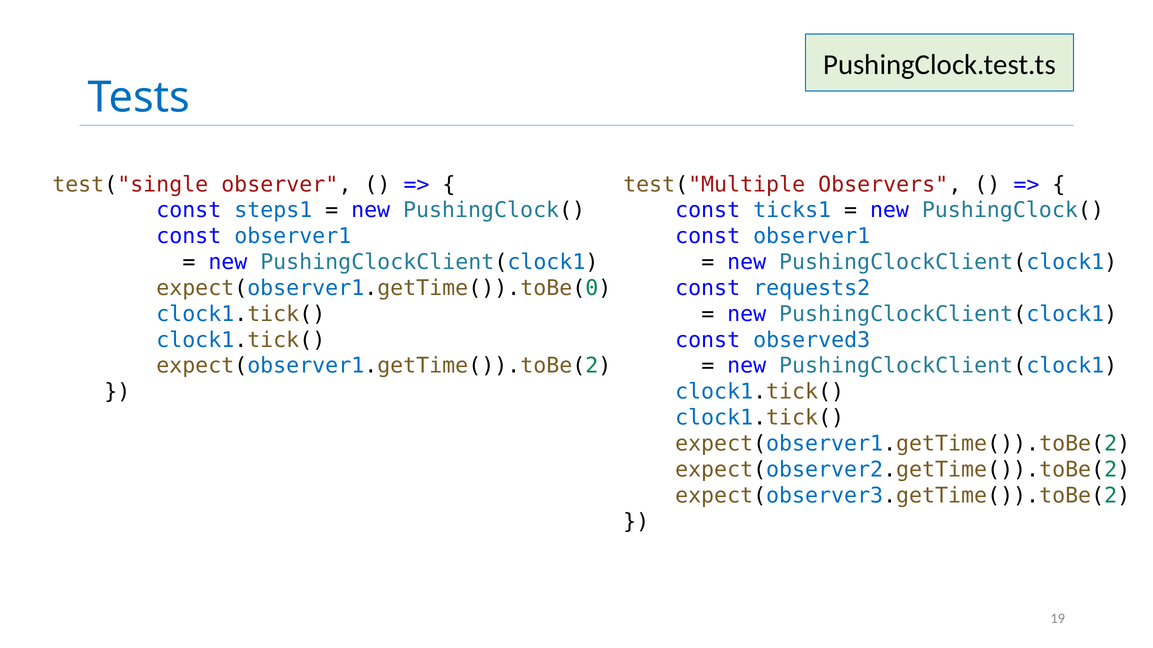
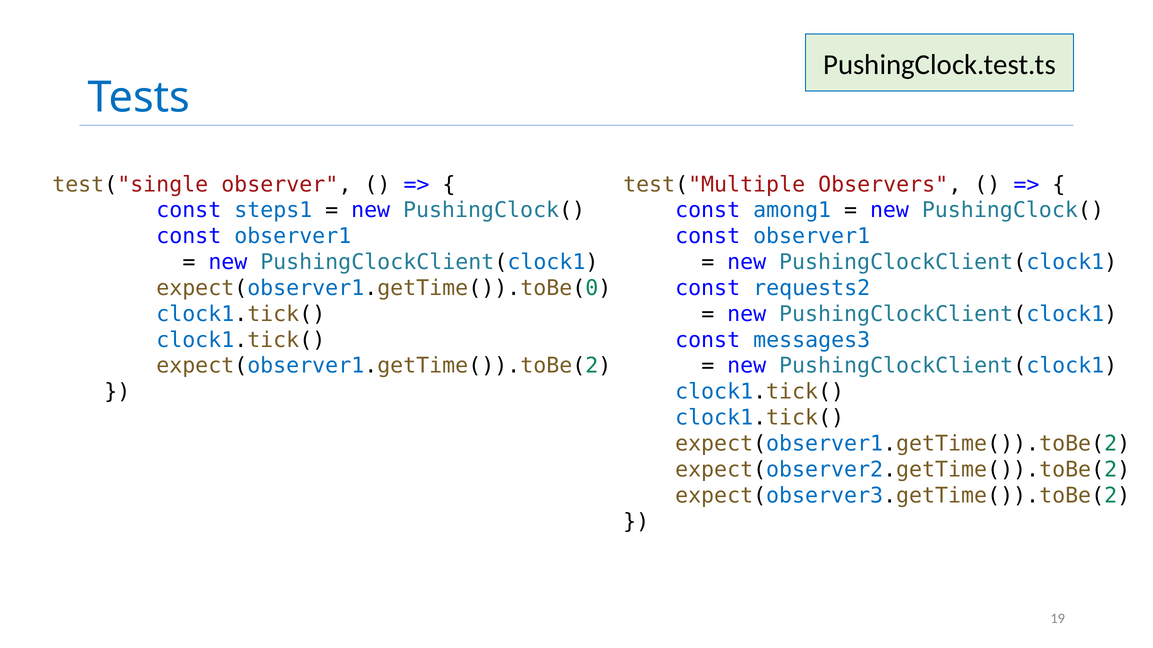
ticks1: ticks1 -> among1
observed3: observed3 -> messages3
